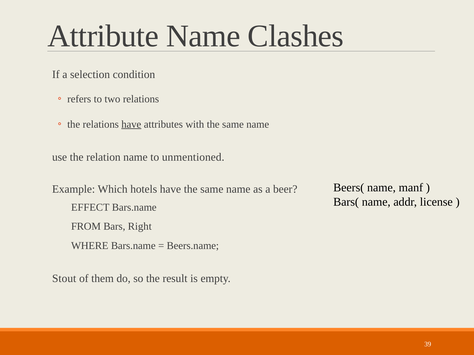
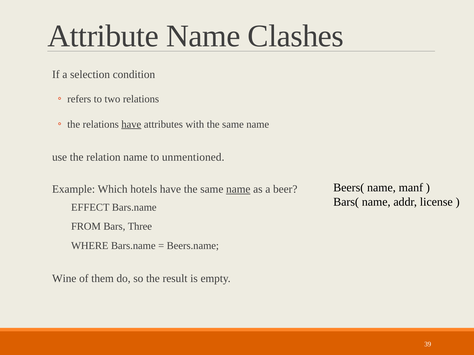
name at (238, 190) underline: none -> present
Right: Right -> Three
Stout: Stout -> Wine
